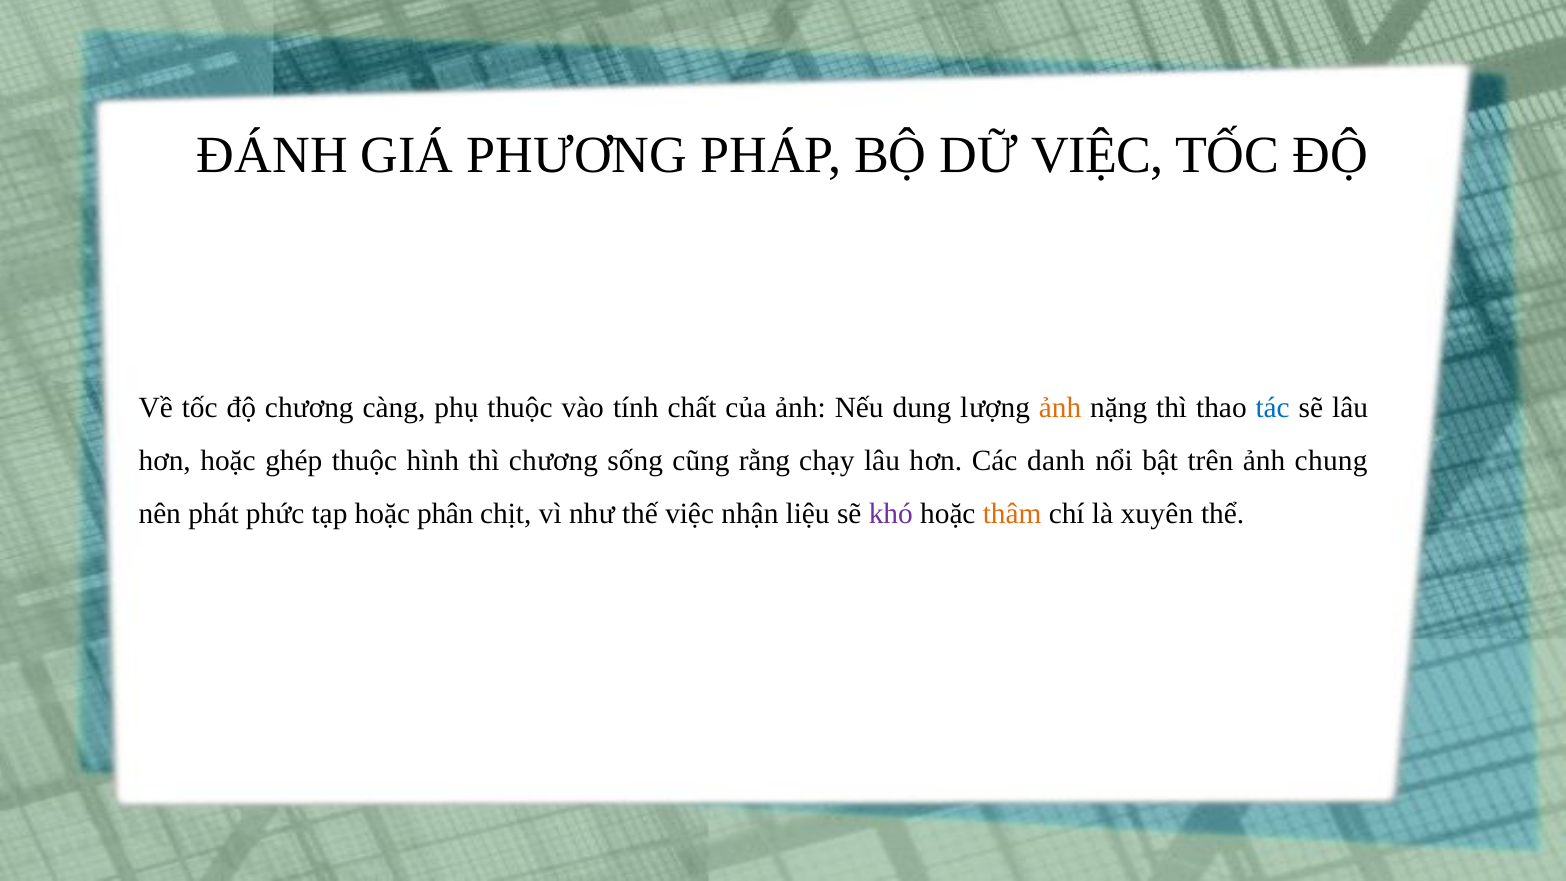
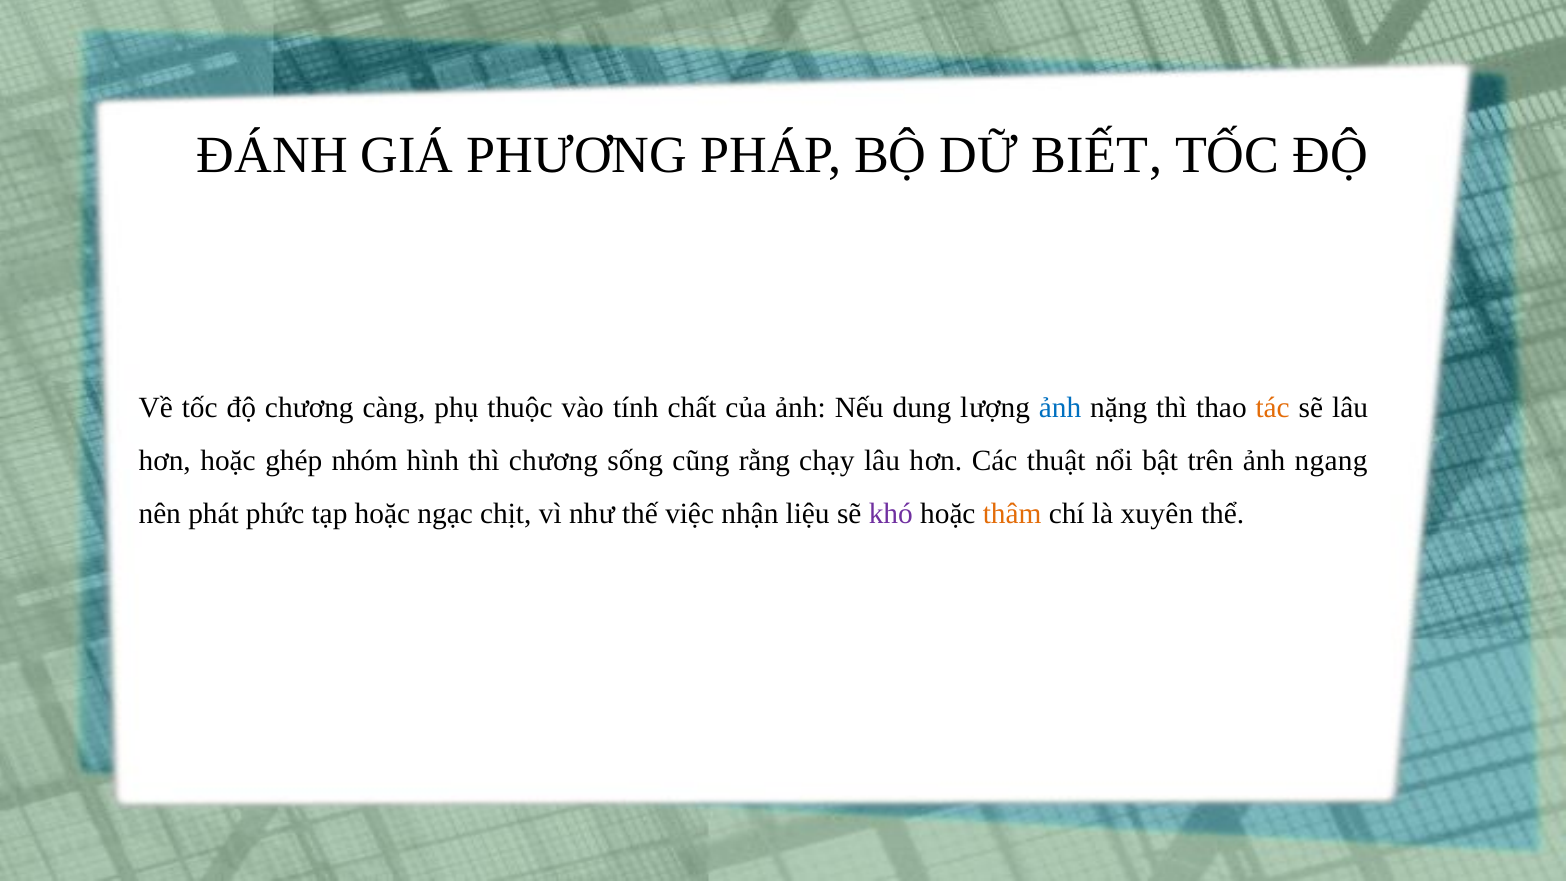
DỮ VIỆC: VIỆC -> BIẾT
ảnh at (1060, 408) colour: orange -> blue
tác colour: blue -> orange
ghép thuộc: thuộc -> nhóm
danh: danh -> thuật
chung: chung -> ngang
phân: phân -> ngạc
